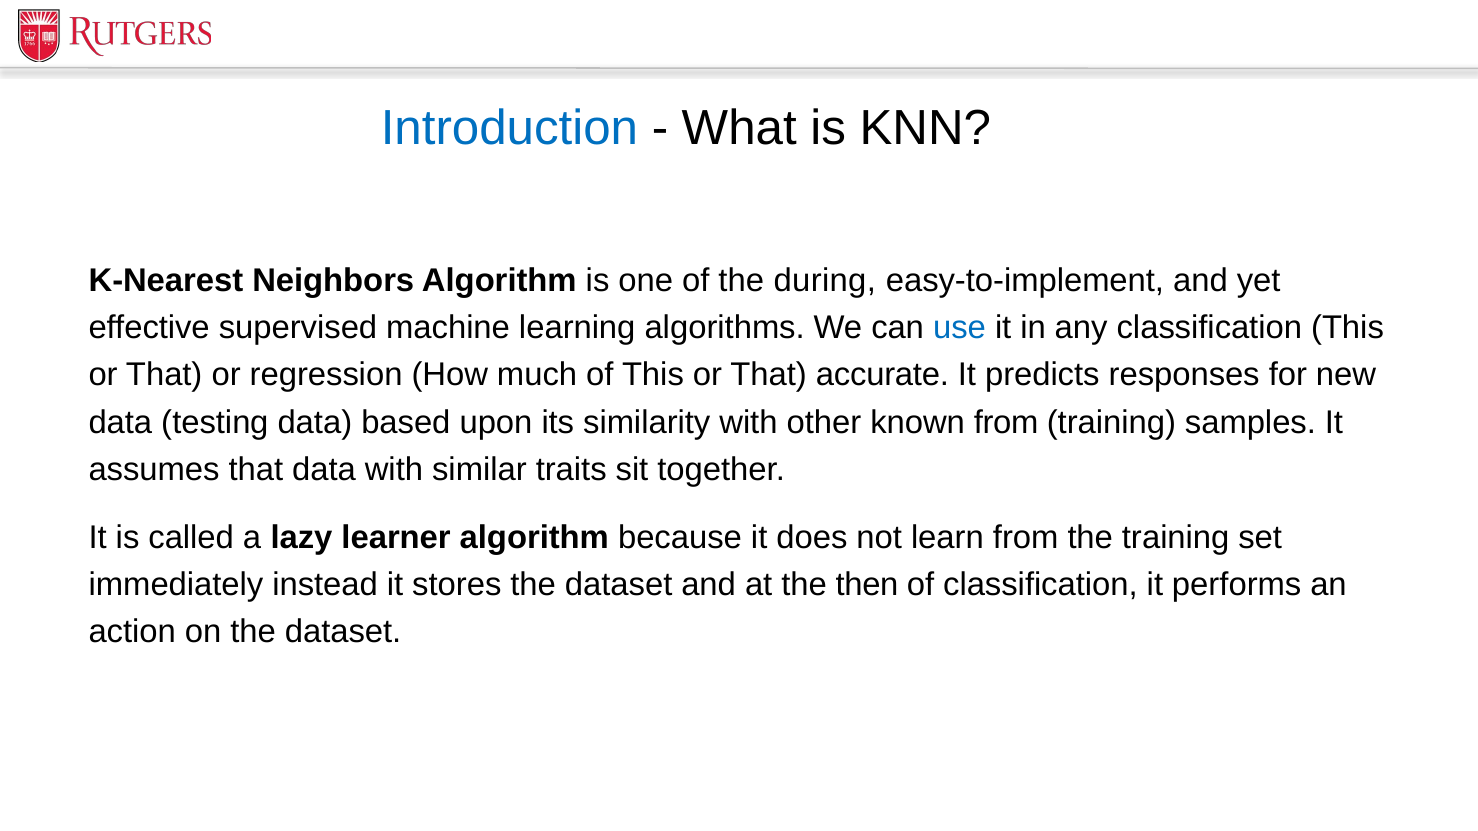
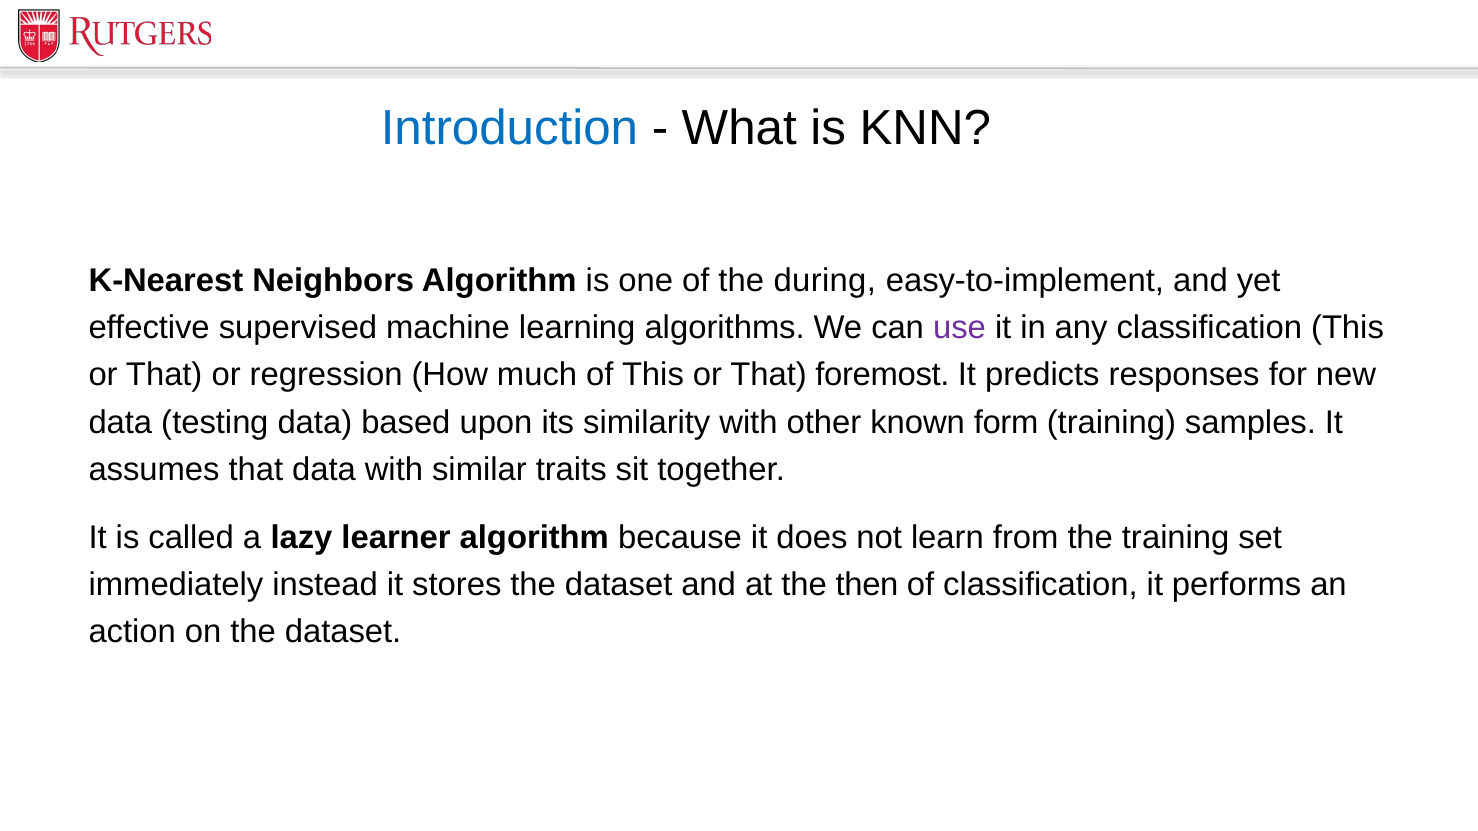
use colour: blue -> purple
accurate: accurate -> foremost
known from: from -> form
